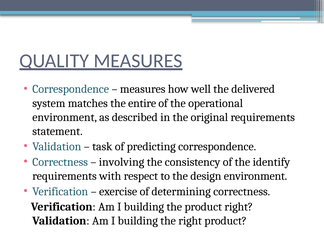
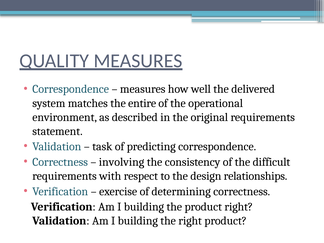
identify: identify -> difficult
design environment: environment -> relationships
